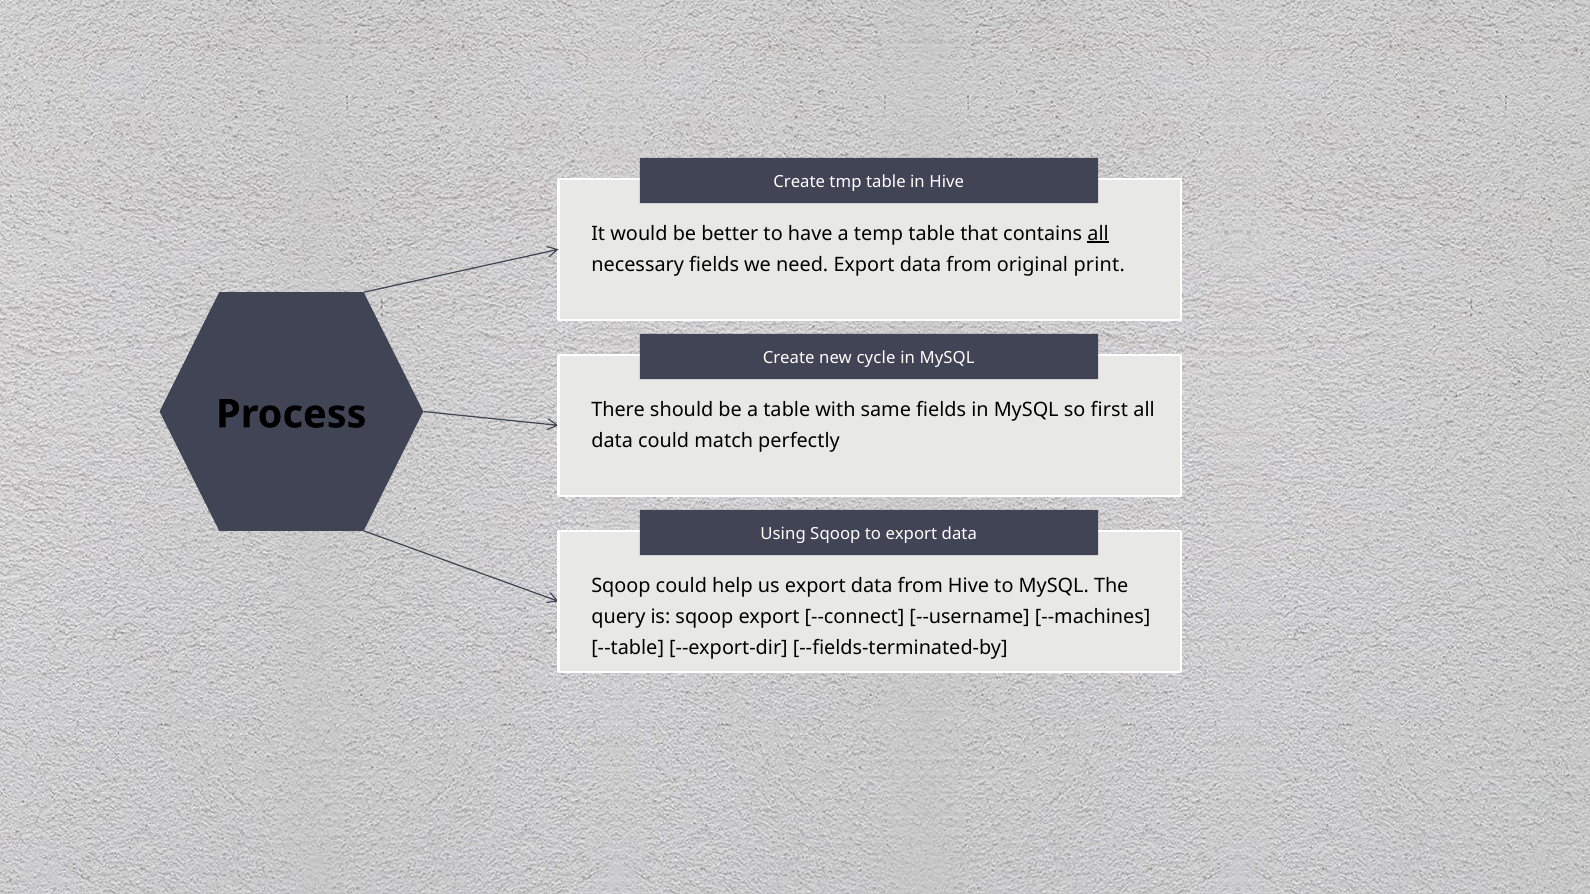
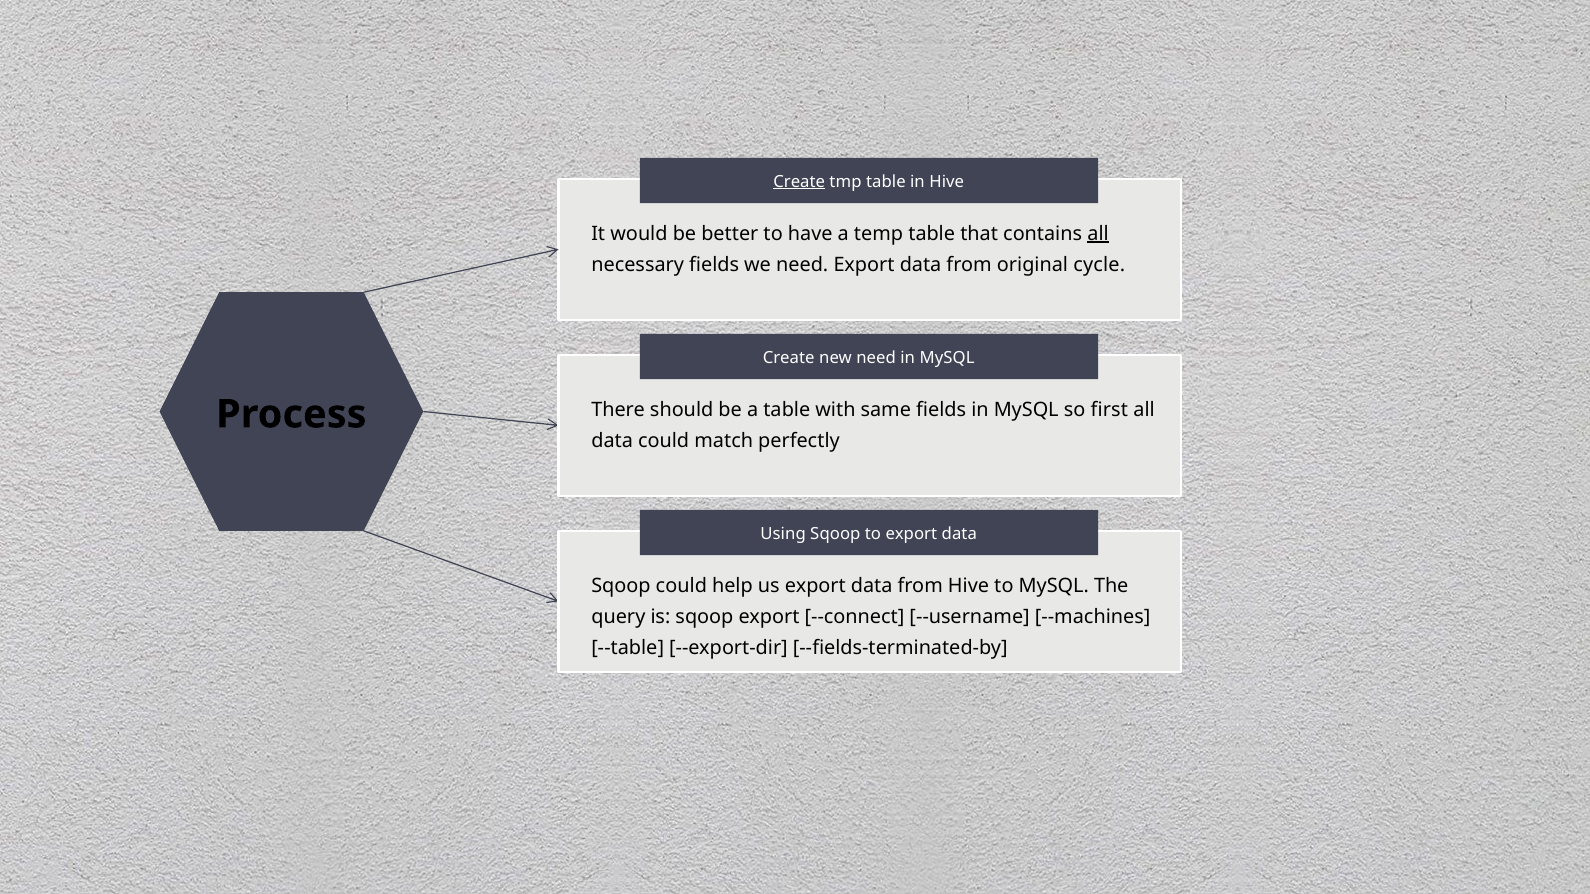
Create at (799, 182) underline: none -> present
print: print -> cycle
new cycle: cycle -> need
